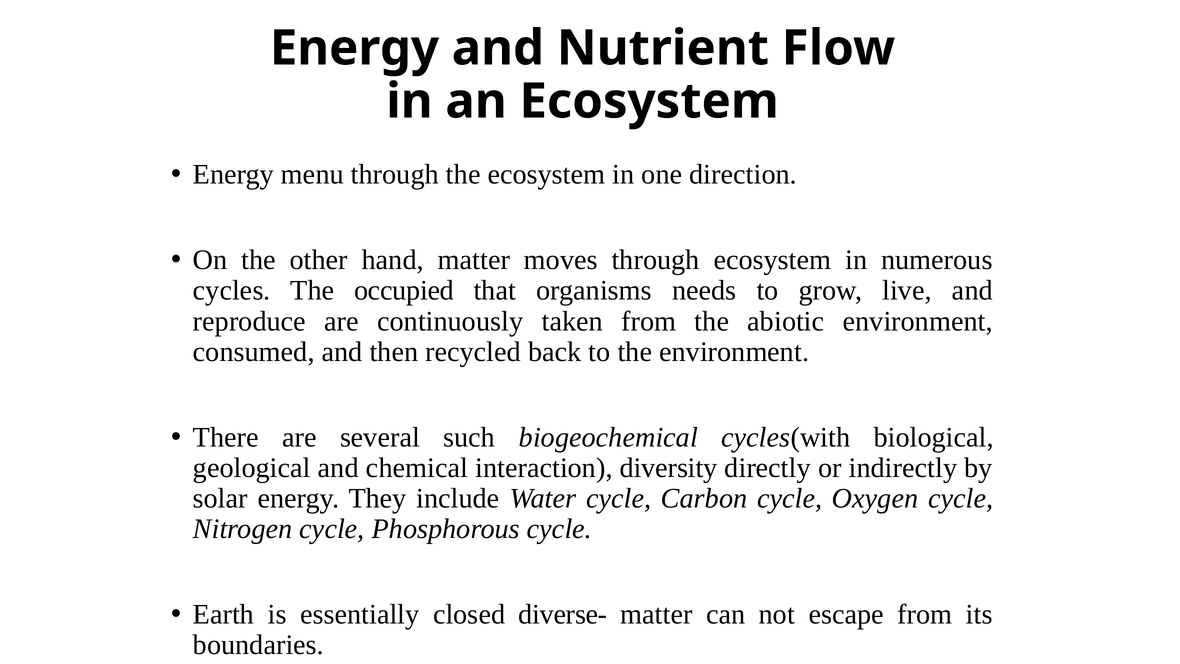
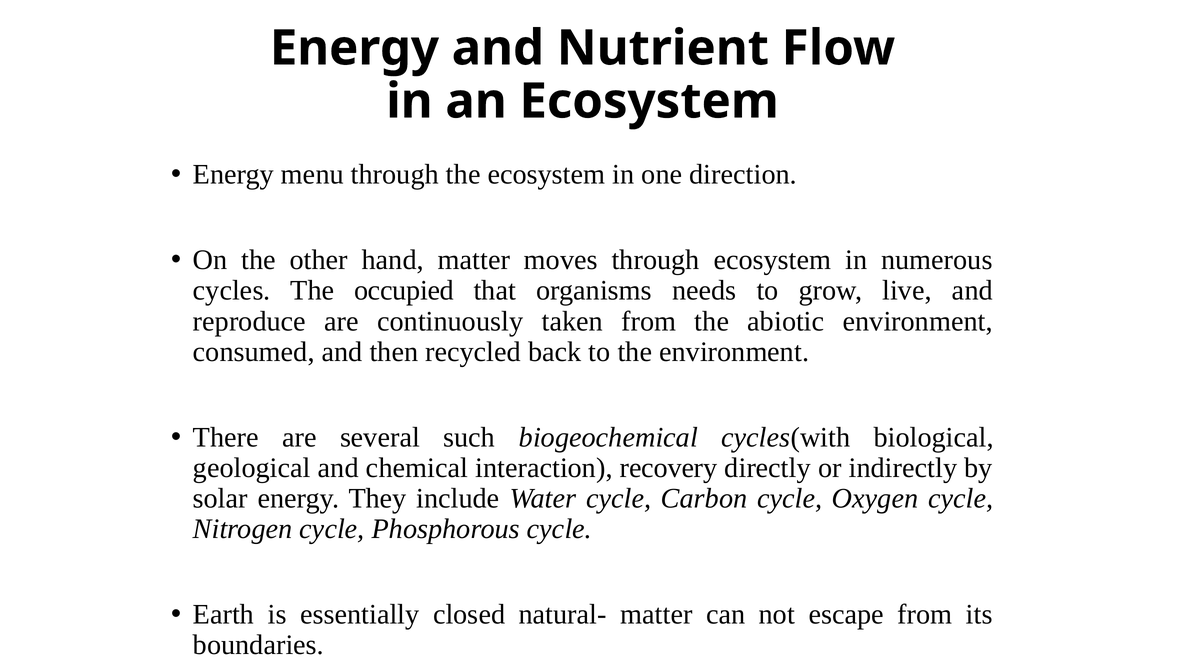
diversity: diversity -> recovery
diverse-: diverse- -> natural-
